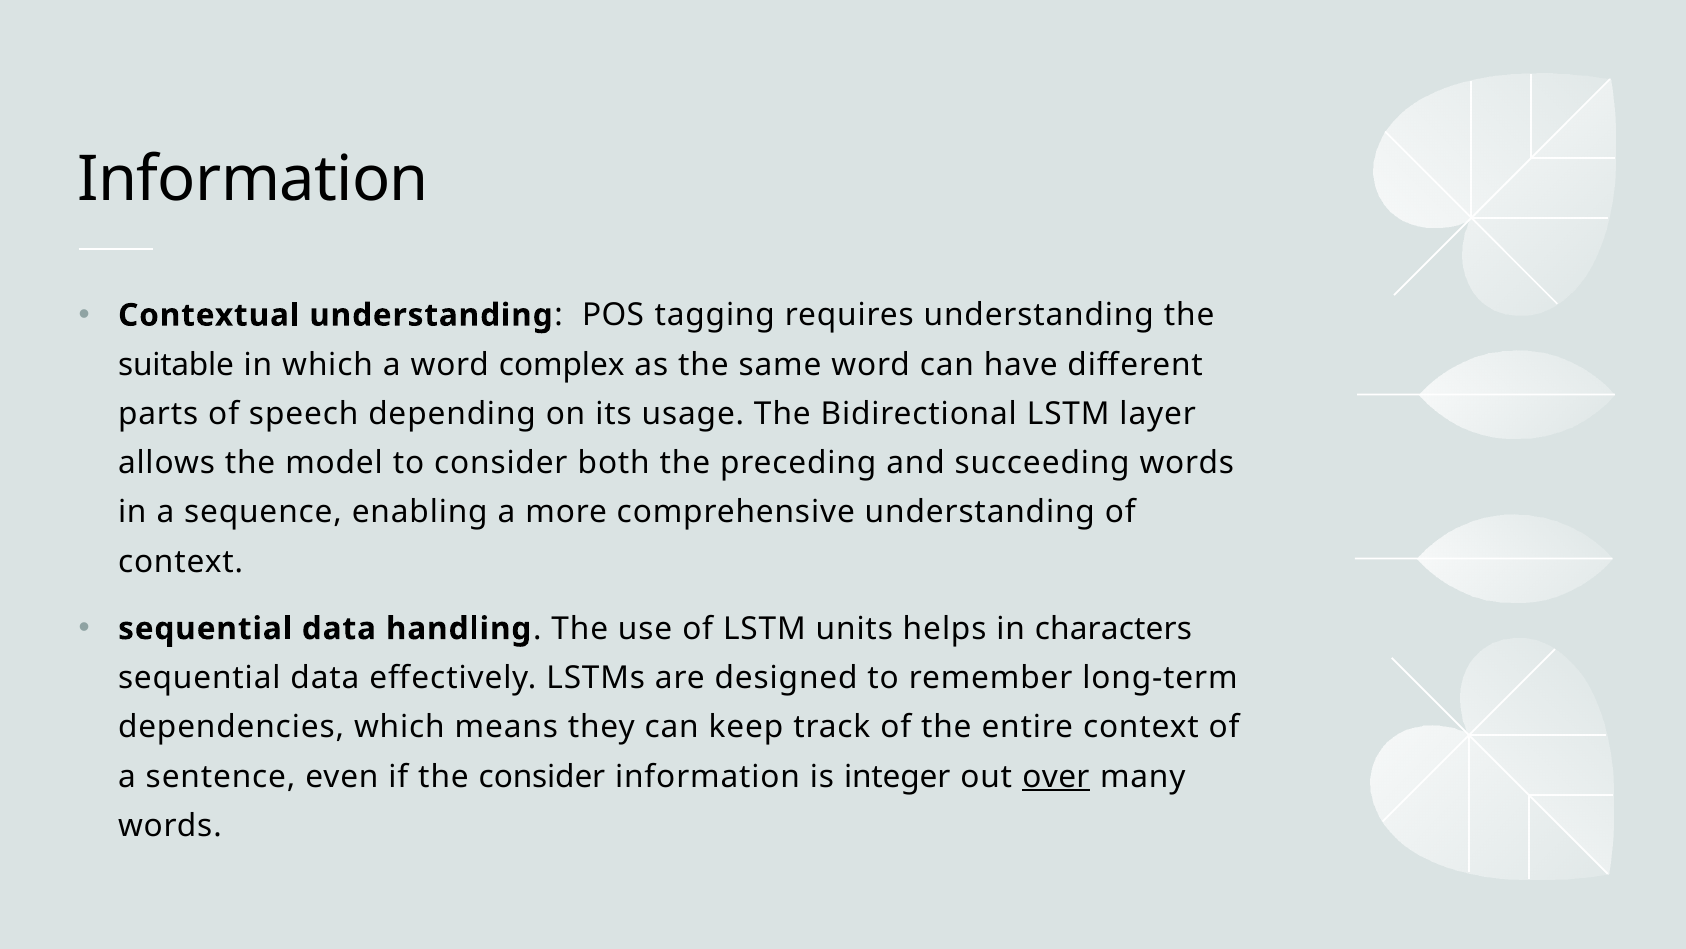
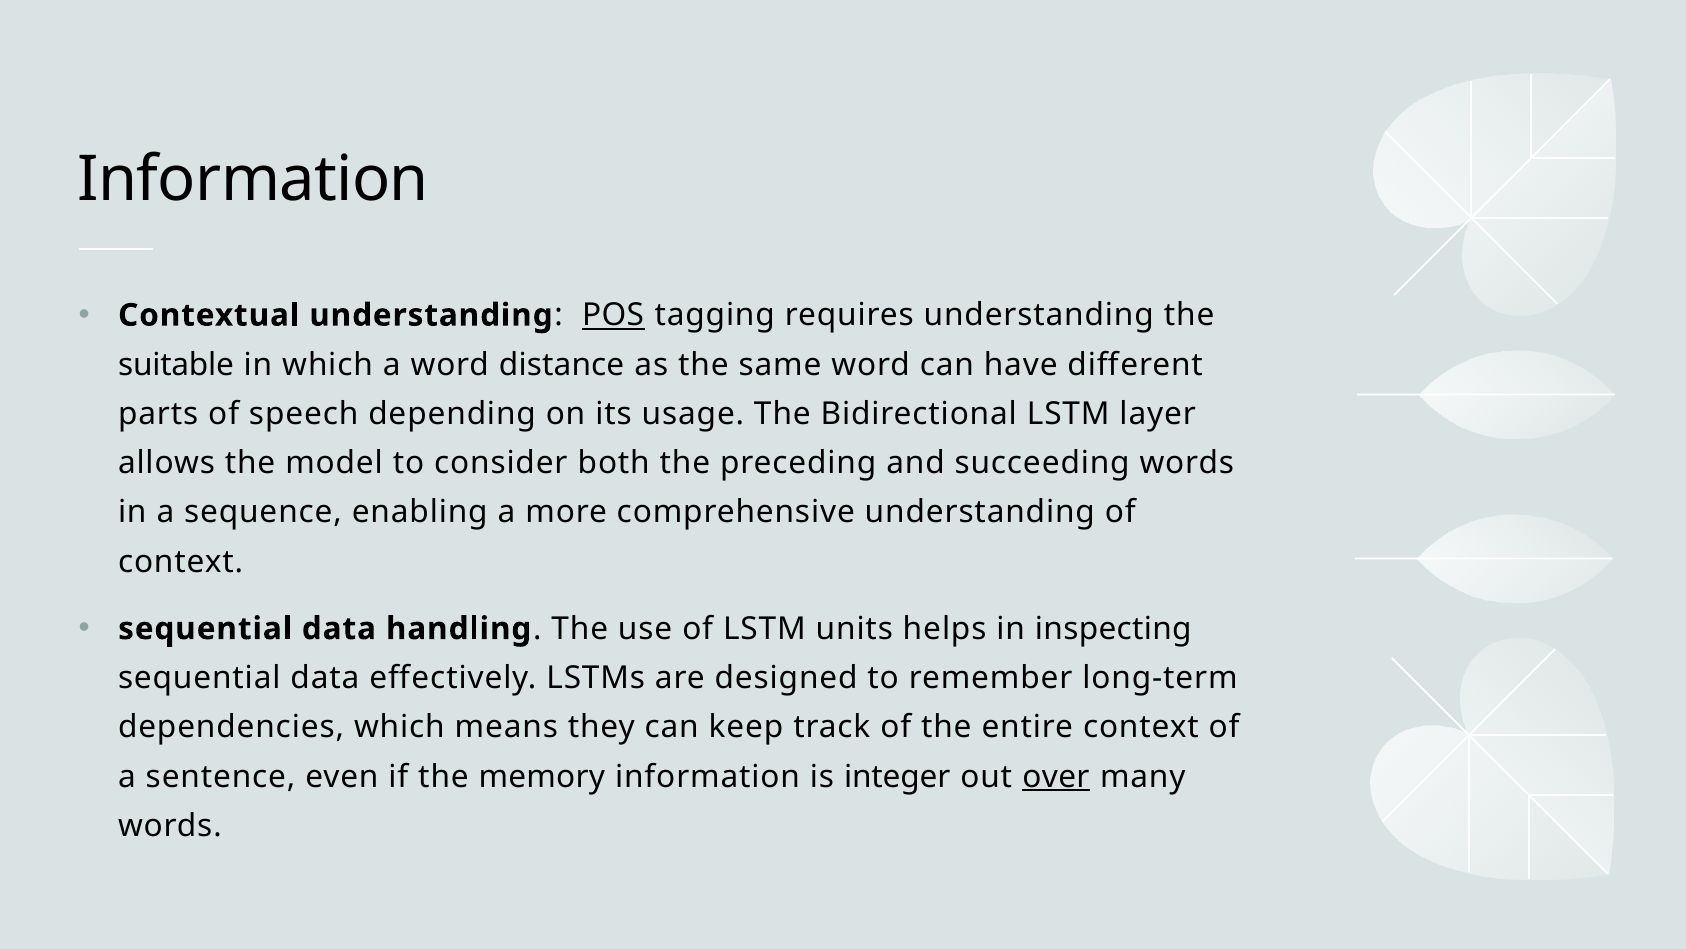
POS underline: none -> present
complex: complex -> distance
characters: characters -> inspecting
the consider: consider -> memory
